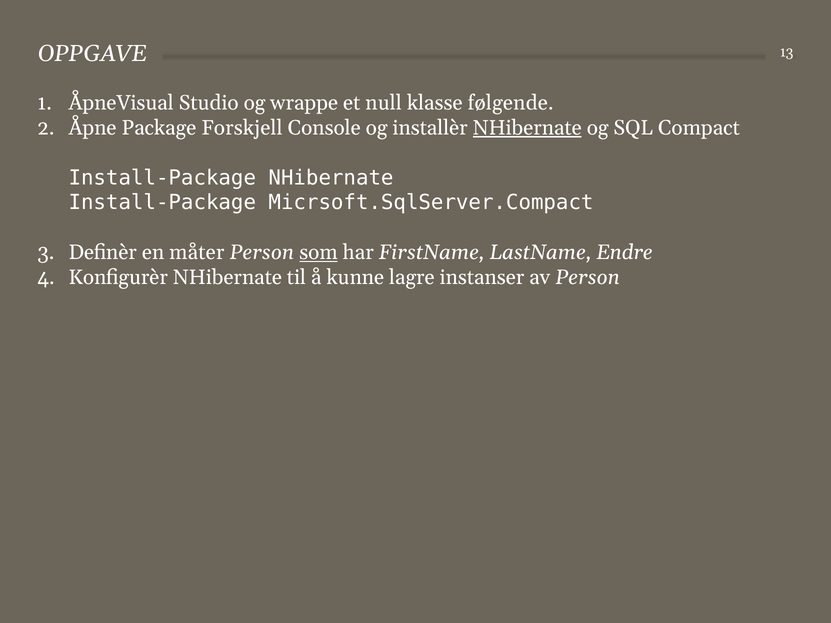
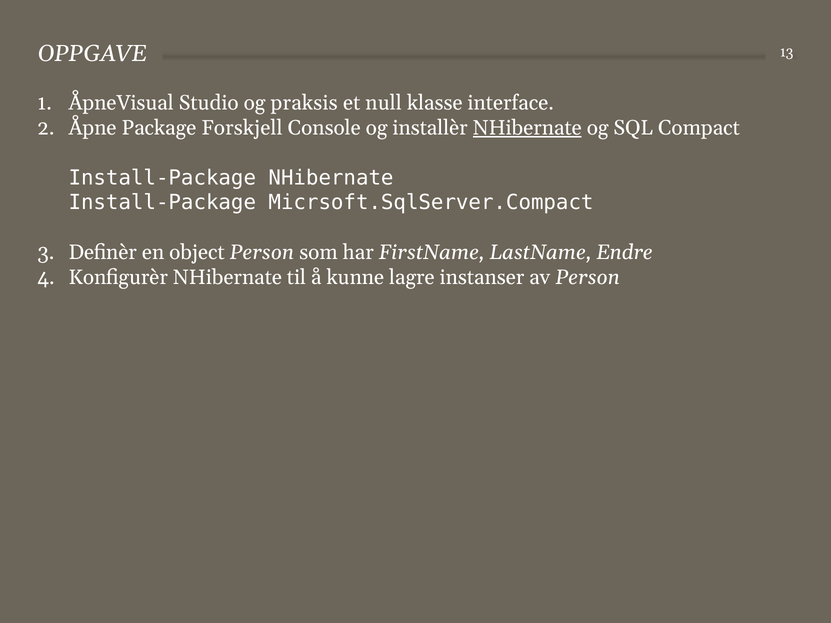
wrappe: wrappe -> praksis
følgende: følgende -> interface
måter: måter -> object
som underline: present -> none
